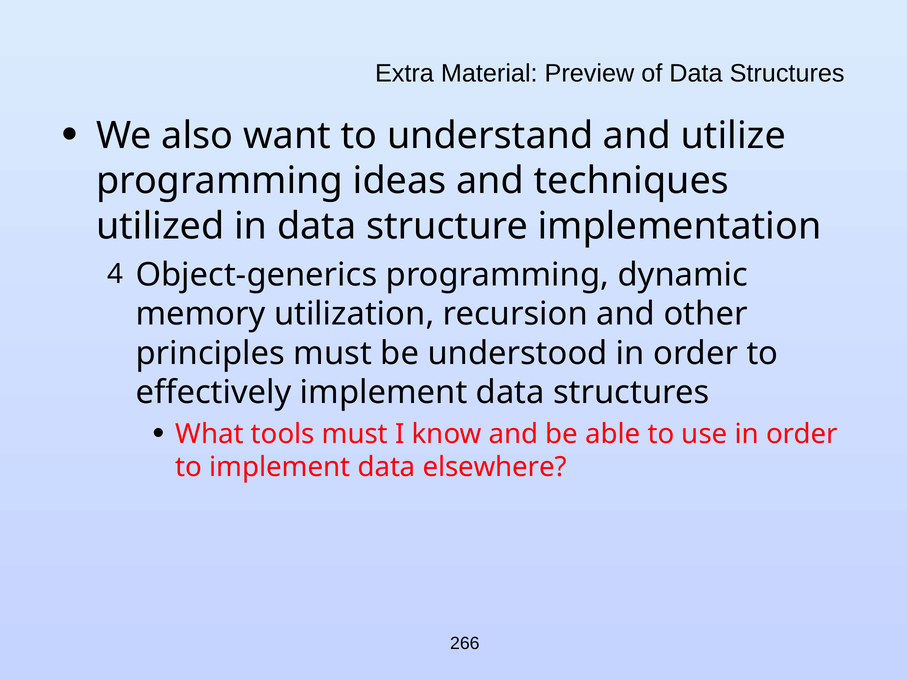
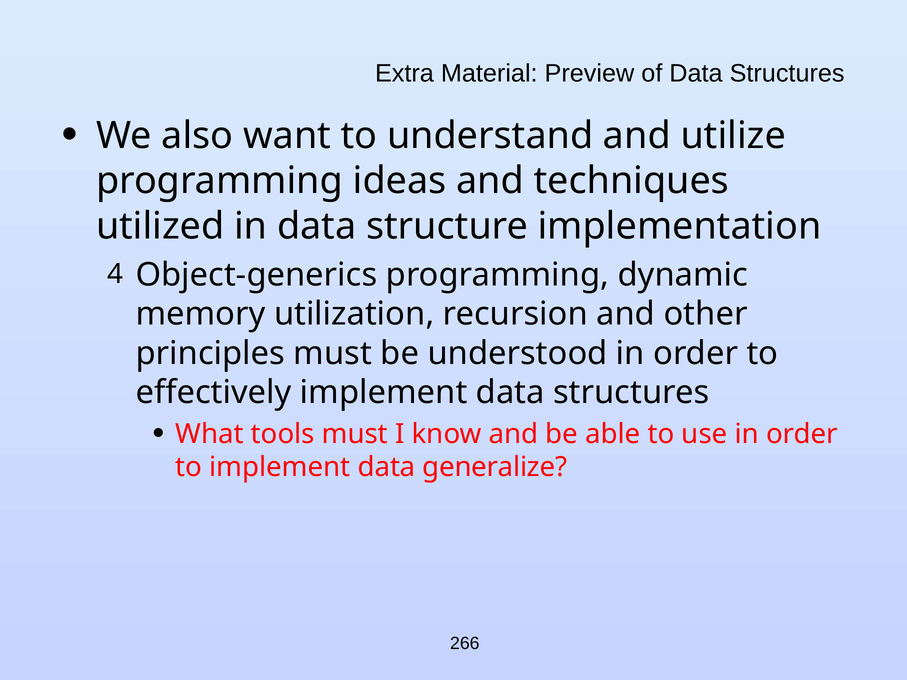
elsewhere: elsewhere -> generalize
